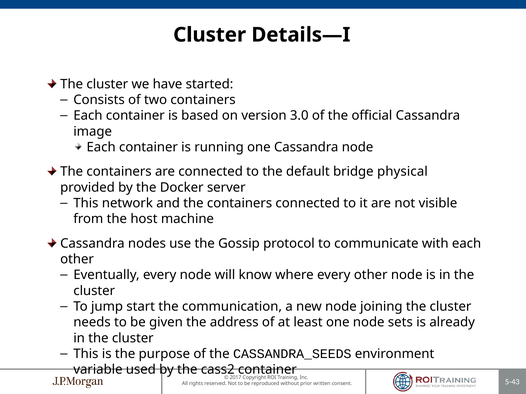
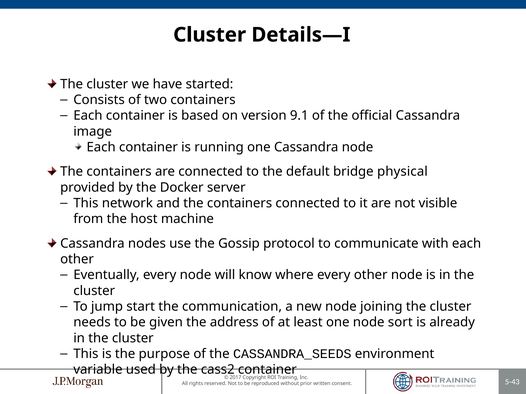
3.0: 3.0 -> 9.1
sets: sets -> sort
